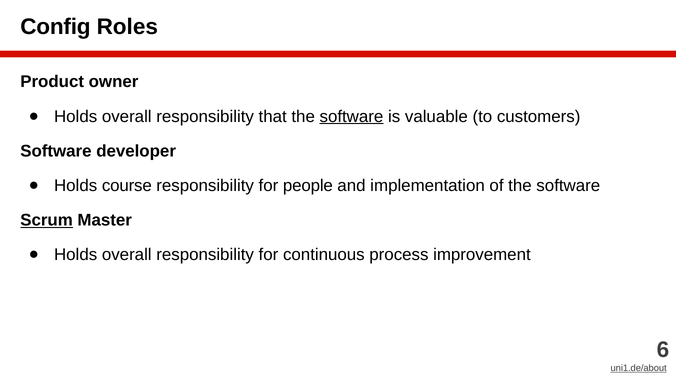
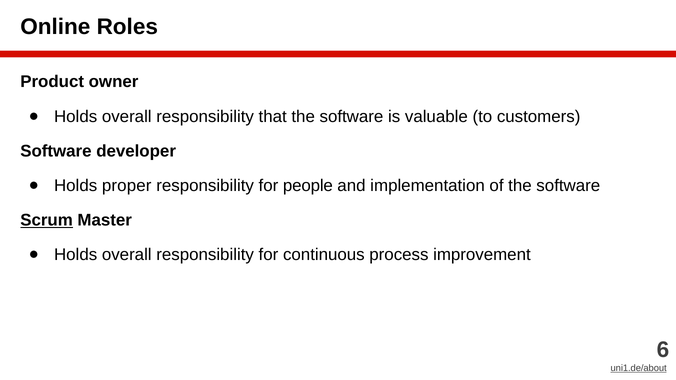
Config: Config -> Online
software at (351, 117) underline: present -> none
course: course -> proper
